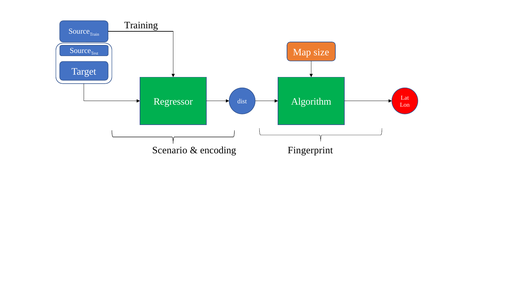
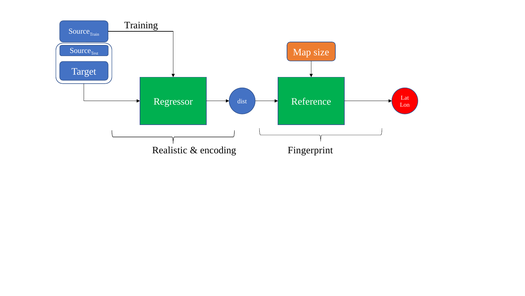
Algorithm: Algorithm -> Reference
Scenario: Scenario -> Realistic
